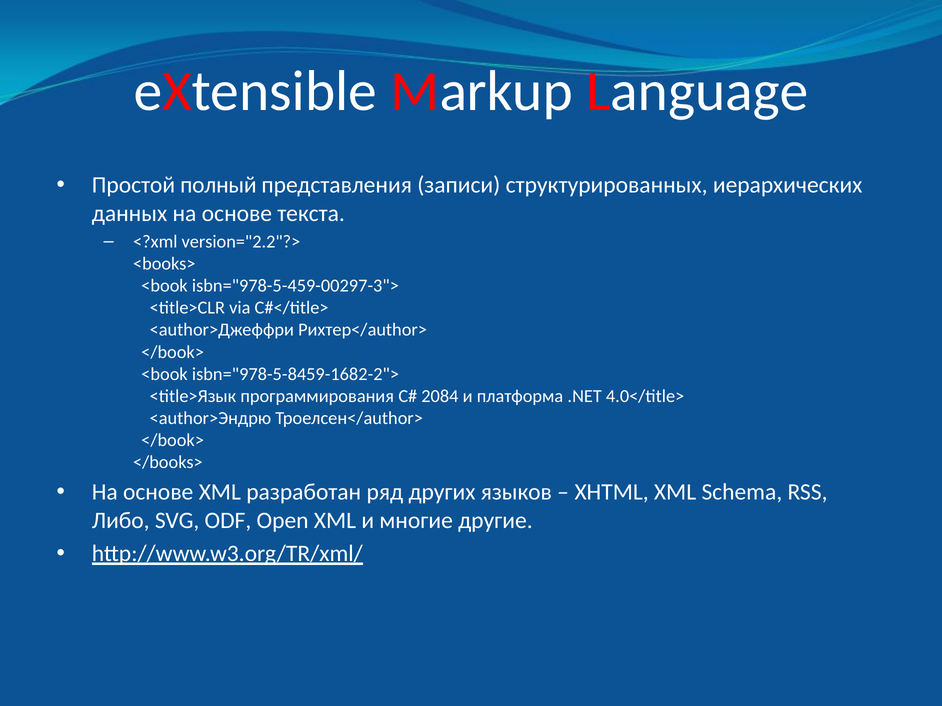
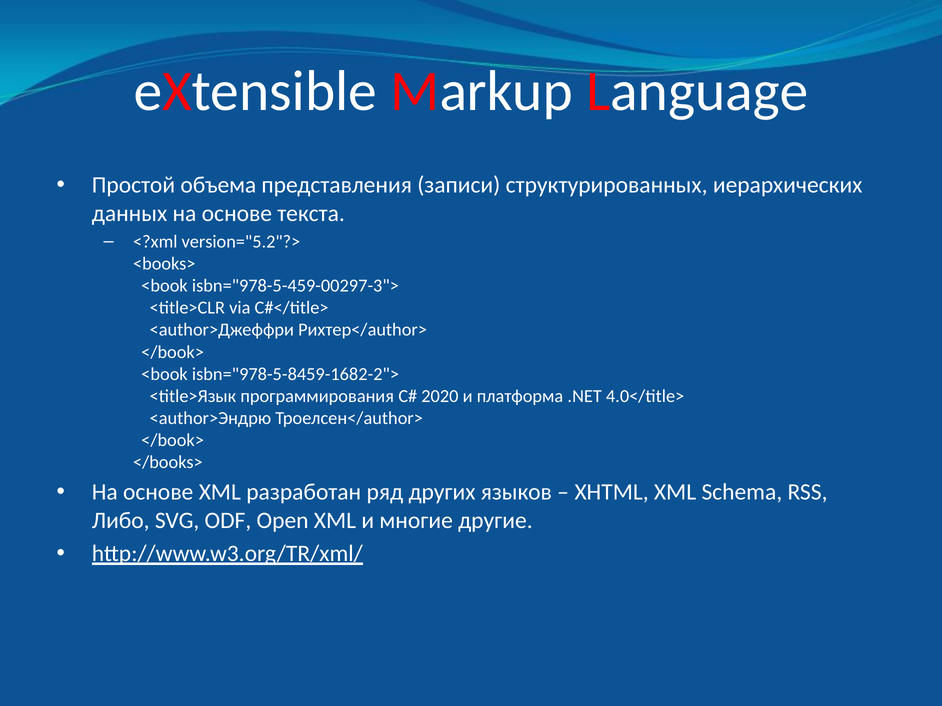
полный: полный -> объема
version="2.2"?>: version="2.2"?> -> version="5.2"?>
2084: 2084 -> 2020
